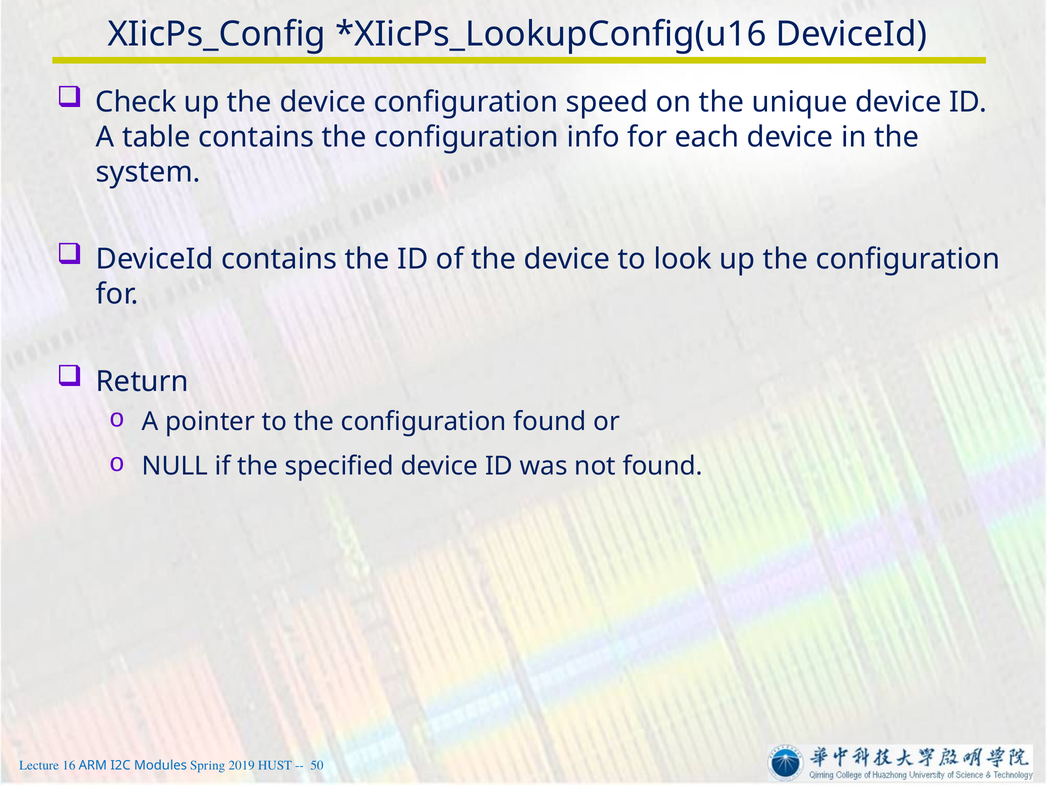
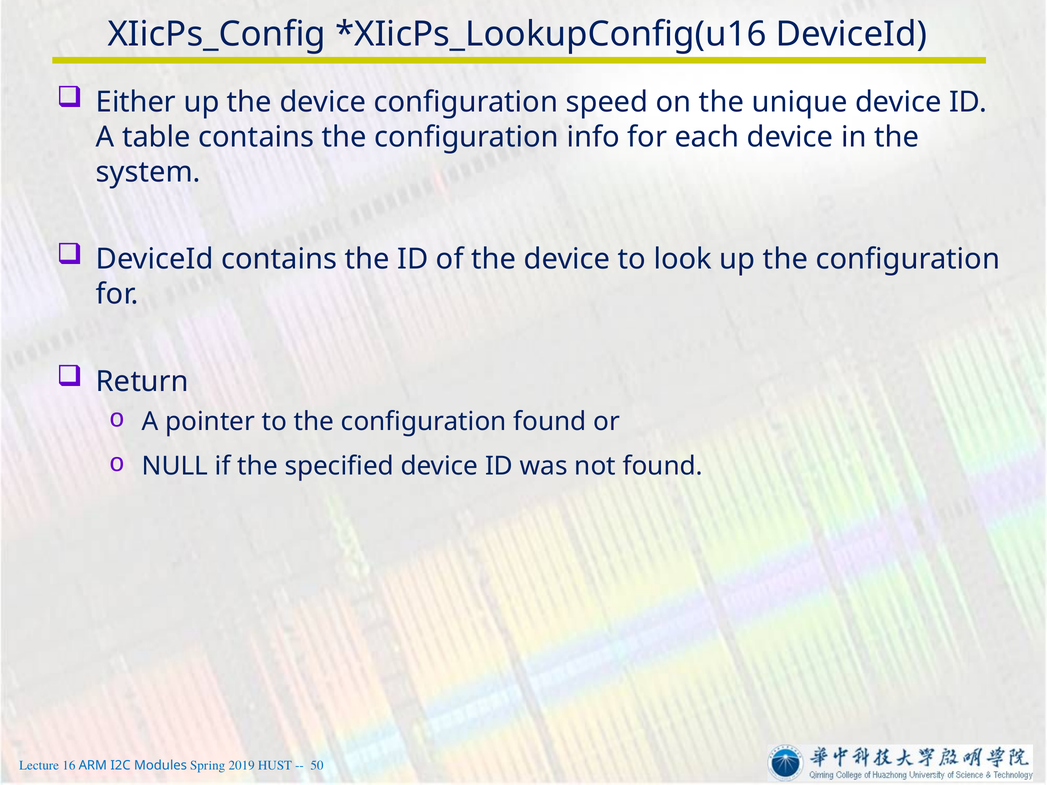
Check: Check -> Either
